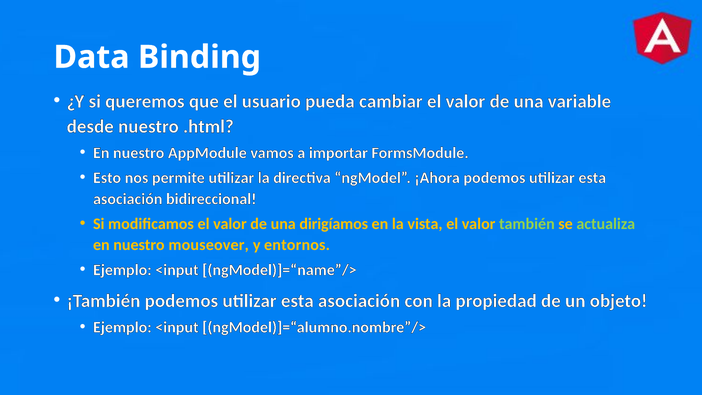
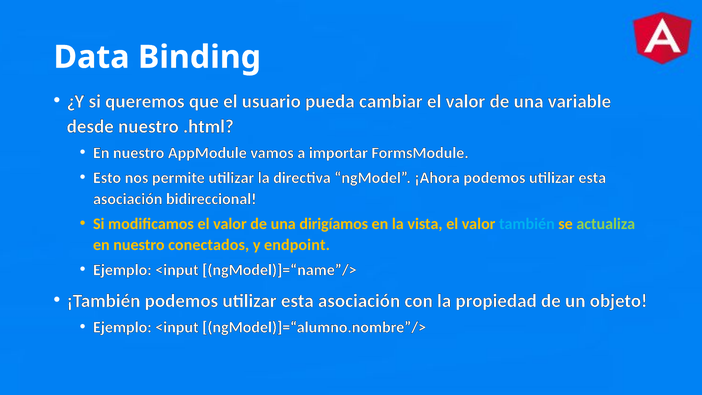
también colour: light green -> light blue
mouseover: mouseover -> conectados
entornos: entornos -> endpoint
